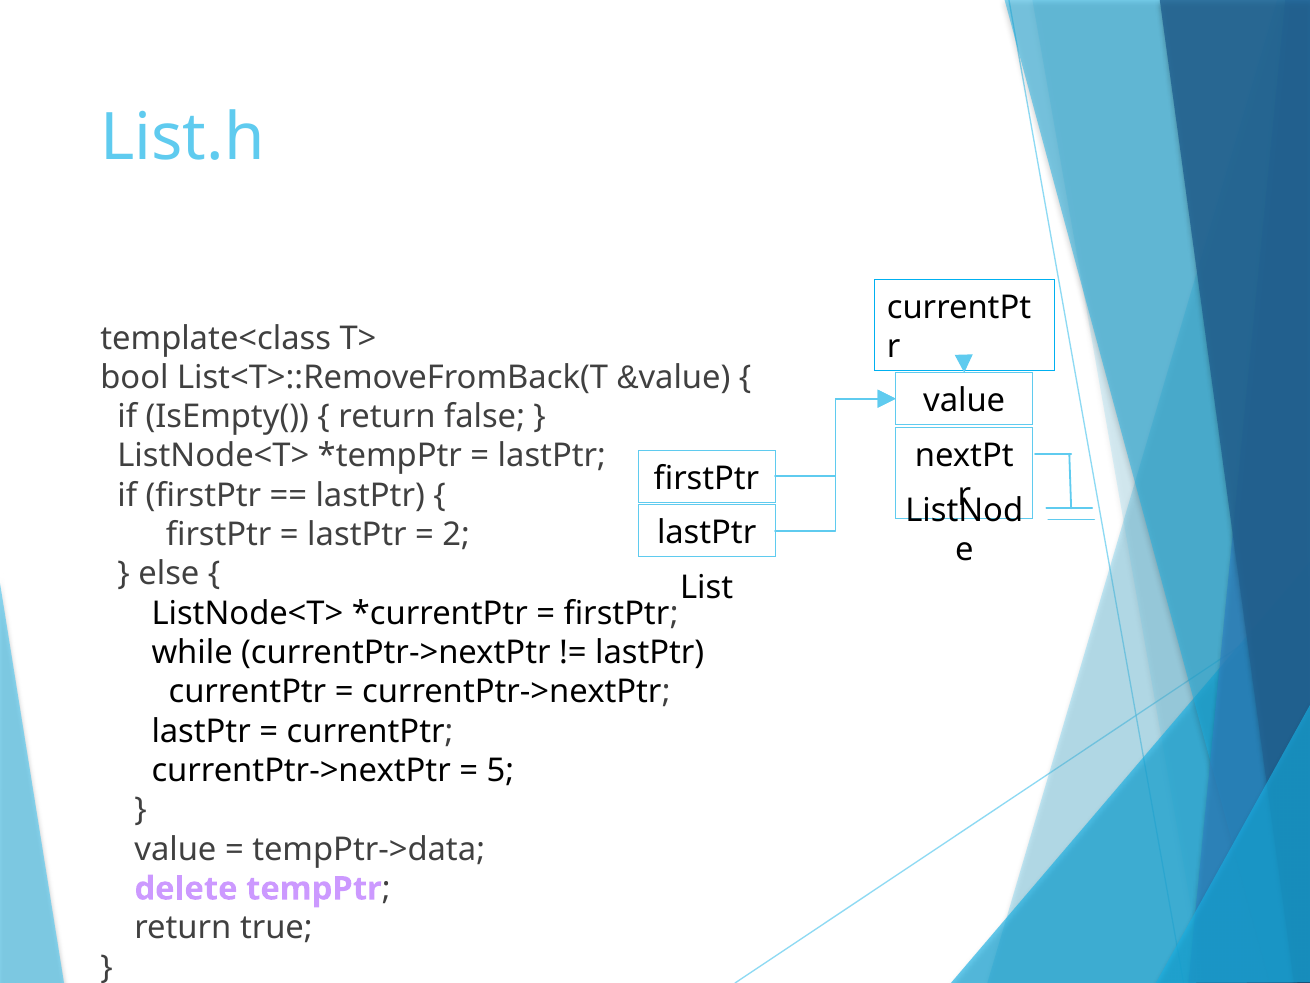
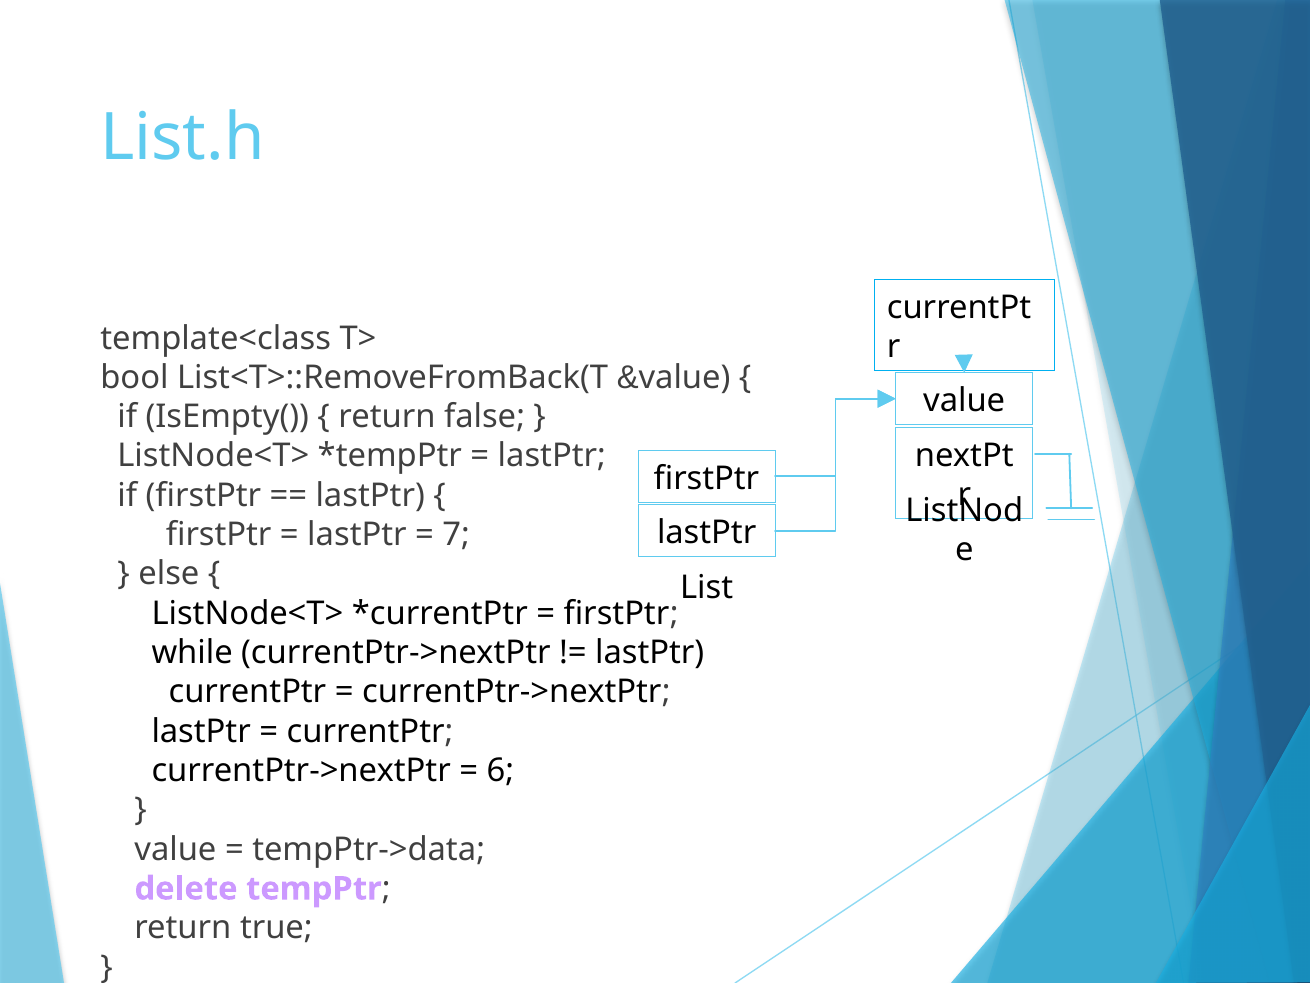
2: 2 -> 7
5: 5 -> 6
